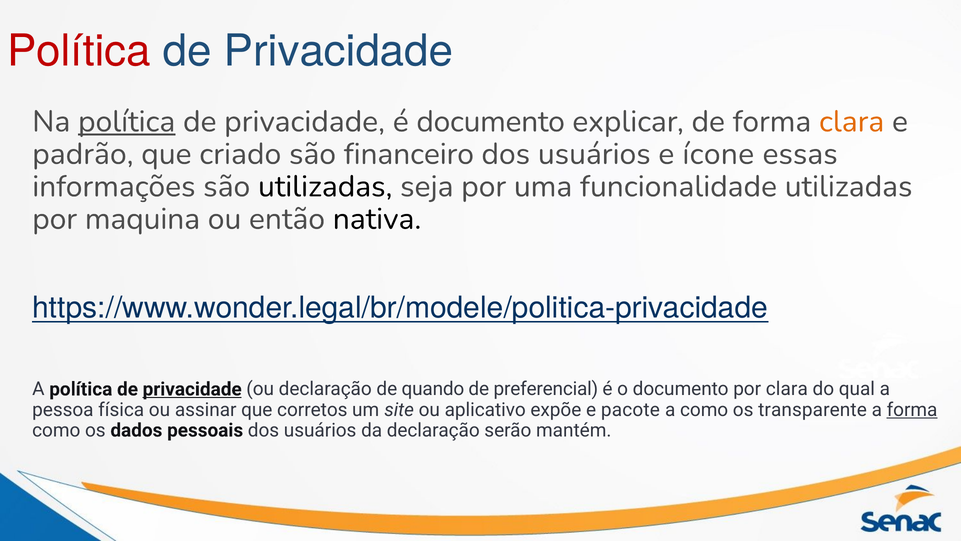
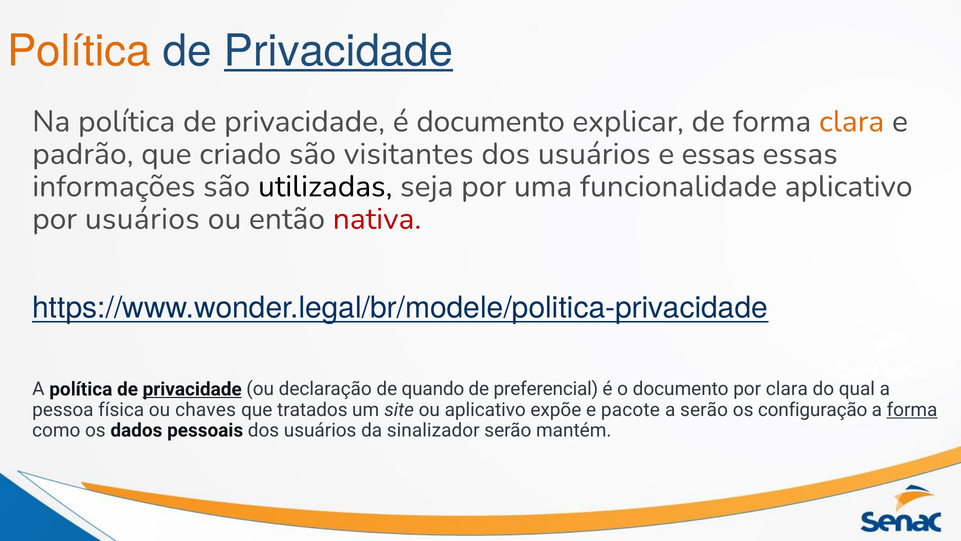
Política at (79, 51) colour: red -> orange
Privacidade at (339, 51) underline: none -> present
política at (127, 121) underline: present -> none
financeiro: financeiro -> visitantes
e ícone: ícone -> essas
funcionalidade utilizadas: utilizadas -> aplicativo
por maquina: maquina -> usuários
nativa colour: black -> red
assinar: assinar -> chaves
corretos: corretos -> tratados
a como: como -> serão
transparente: transparente -> configuração
da declaração: declaração -> sinalizador
